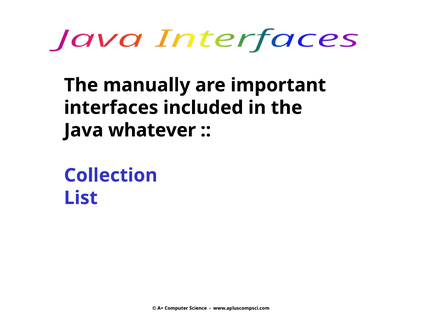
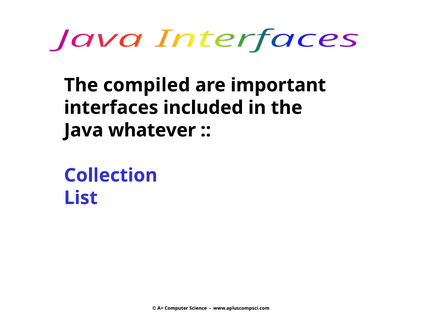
manually: manually -> compiled
